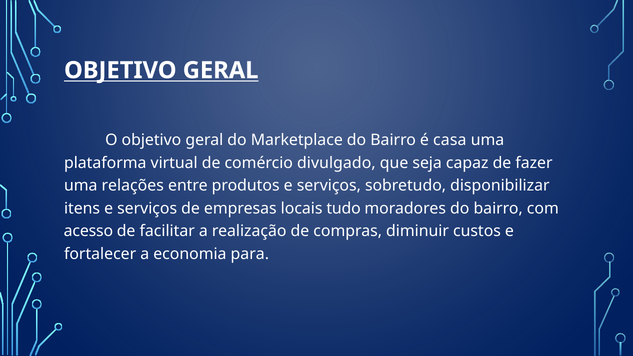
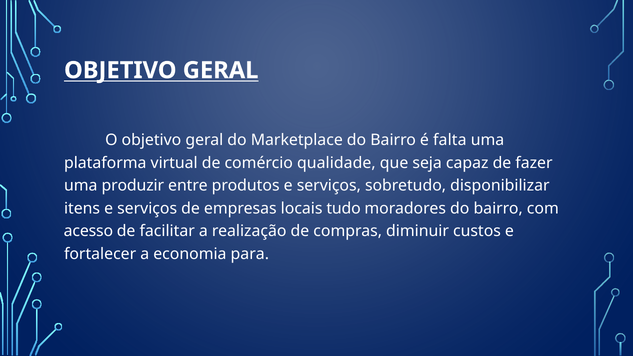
casa: casa -> falta
divulgado: divulgado -> qualidade
relações: relações -> produzir
